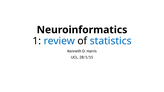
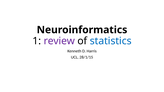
review colour: blue -> purple
